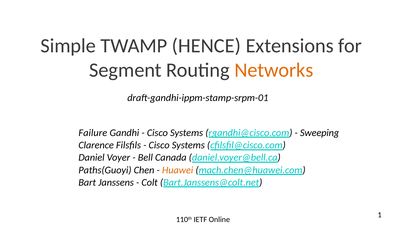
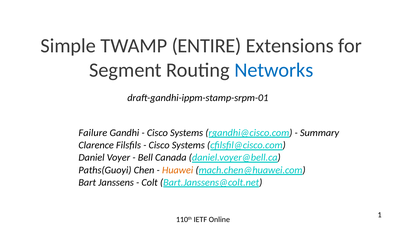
HENCE: HENCE -> ENTIRE
Networks colour: orange -> blue
Sweeping: Sweeping -> Summary
